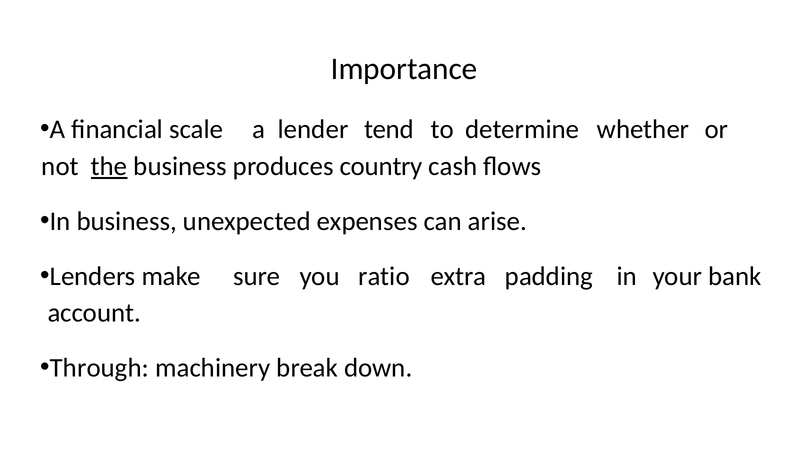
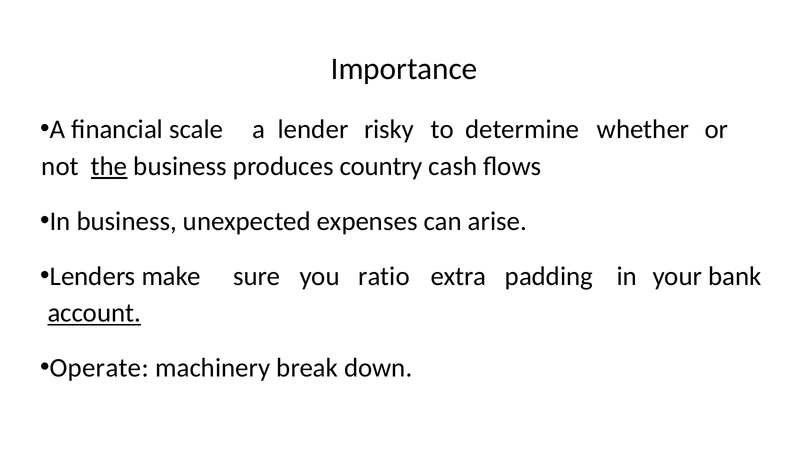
tend: tend -> risky
account underline: none -> present
Through: Through -> Operate
